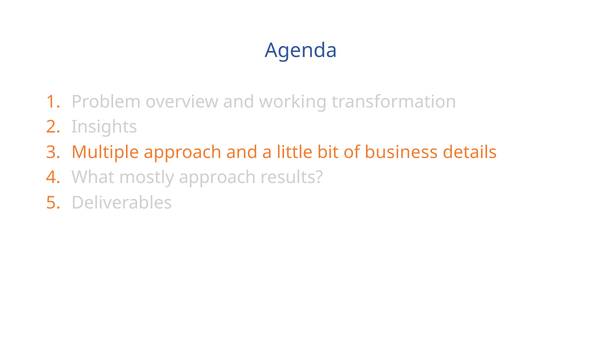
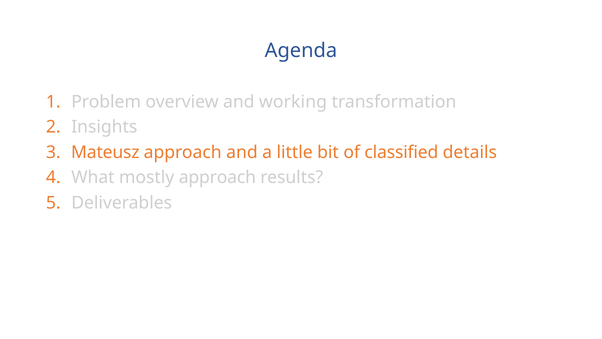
Multiple: Multiple -> Mateusz
business: business -> classified
